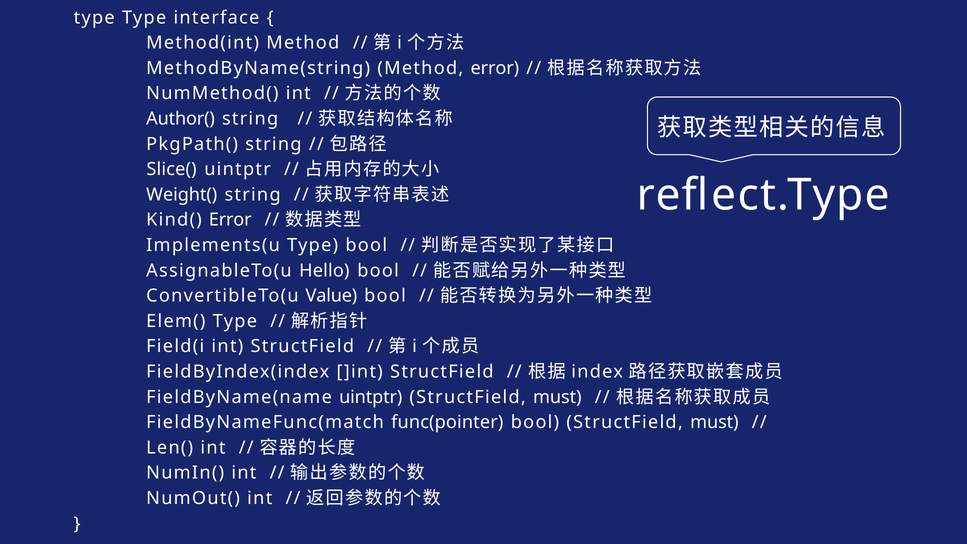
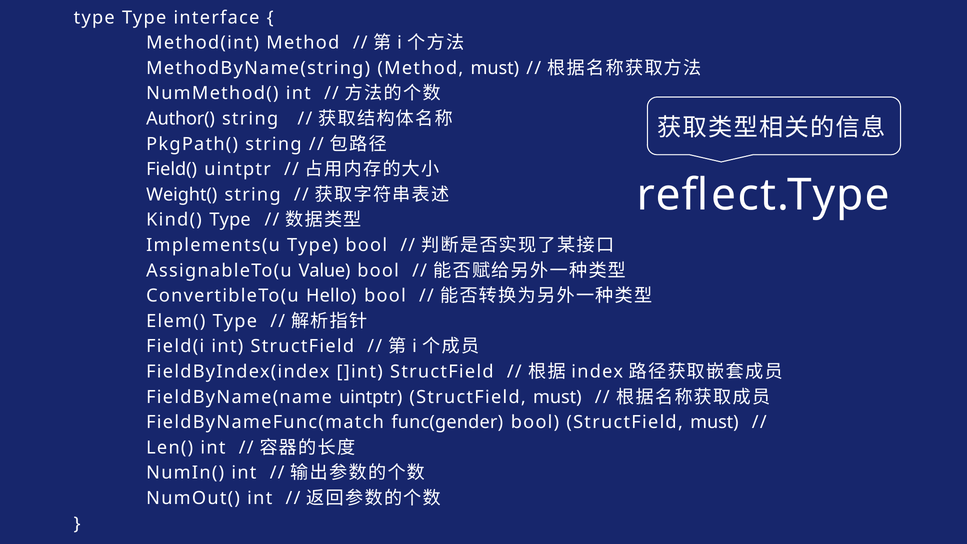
Method error: error -> must
Slice(: Slice( -> Field(
Kind( Error: Error -> Type
Hello: Hello -> Value
Value: Value -> Hello
func(pointer: func(pointer -> func(gender
